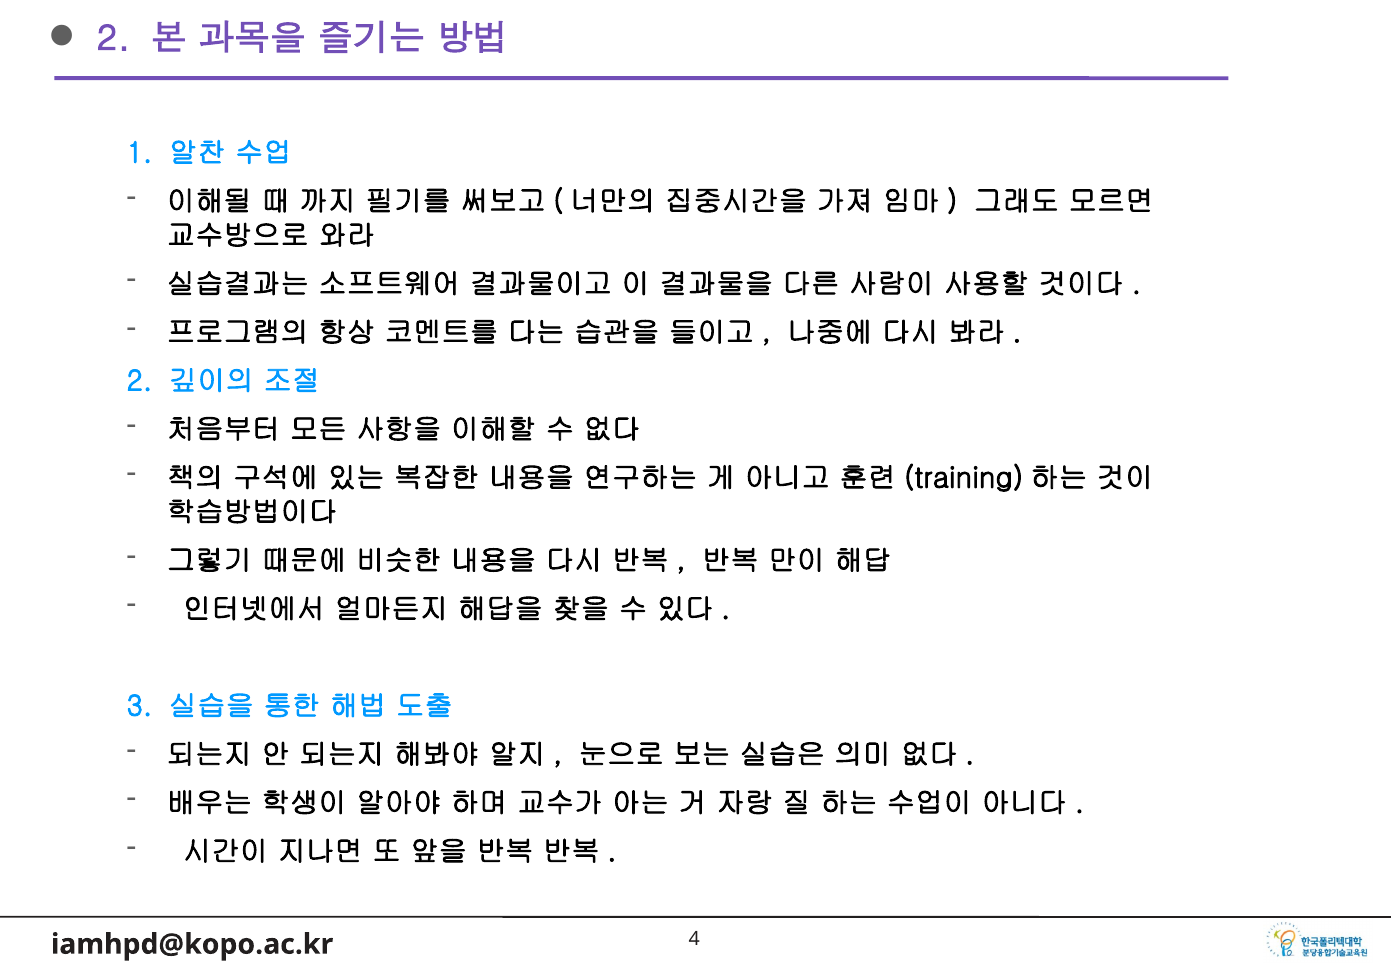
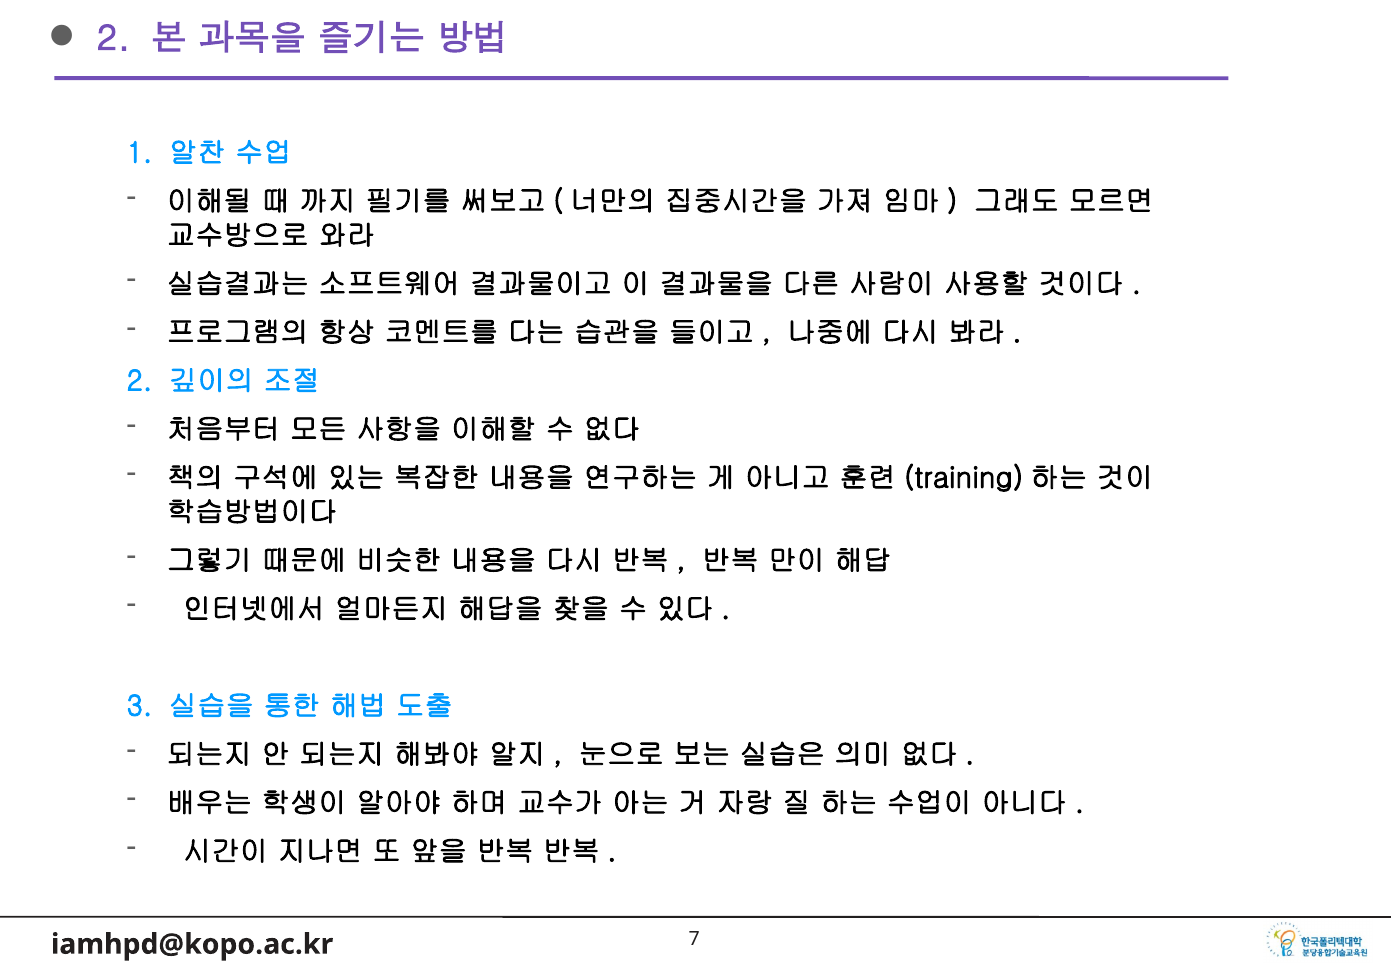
4: 4 -> 7
